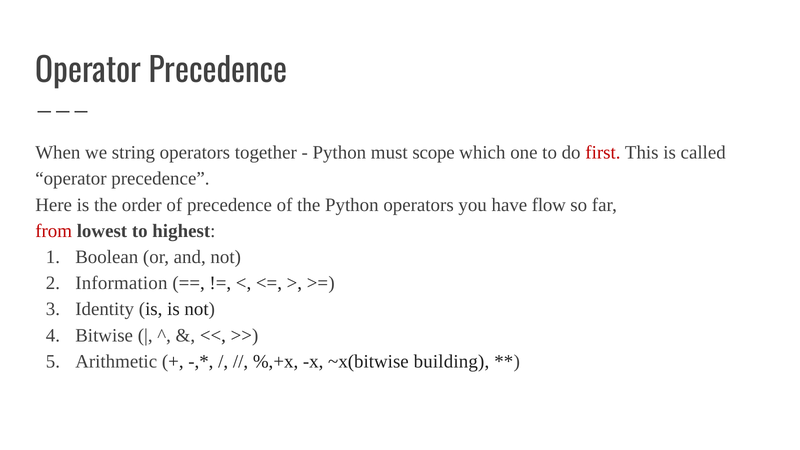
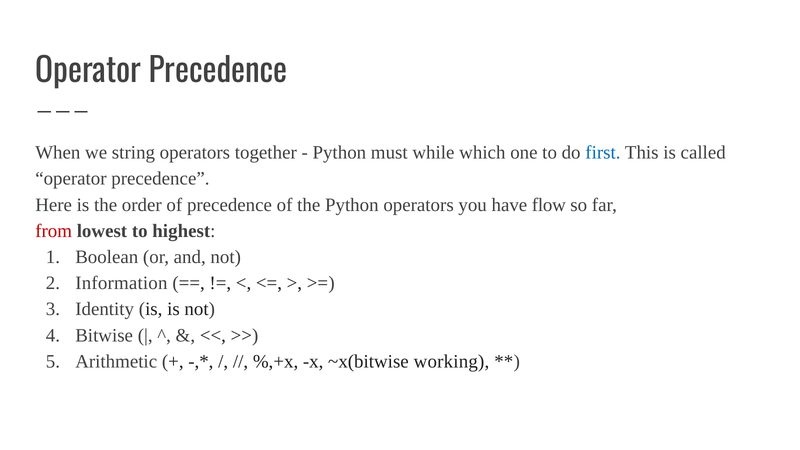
scope: scope -> while
first colour: red -> blue
building: building -> working
